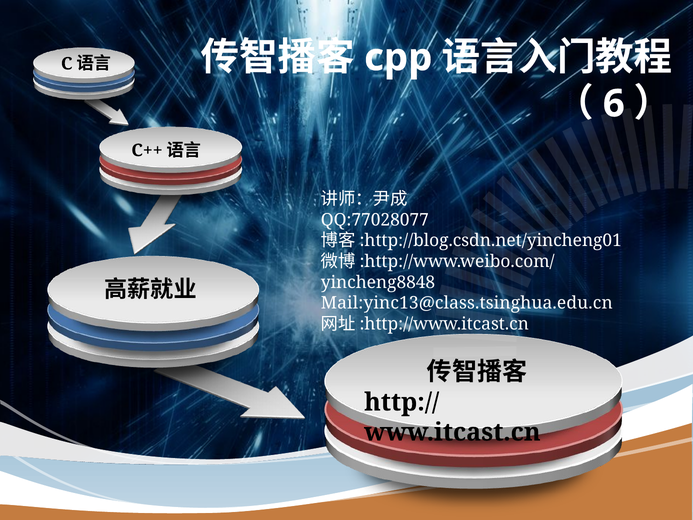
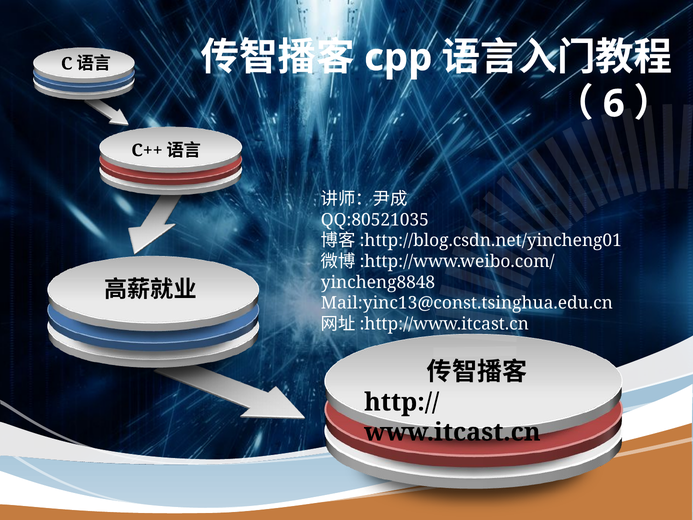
QQ:77028077: QQ:77028077 -> QQ:80521035
Mail:yinc13@class.tsinghua.edu.cn: Mail:yinc13@class.tsinghua.edu.cn -> Mail:yinc13@const.tsinghua.edu.cn
